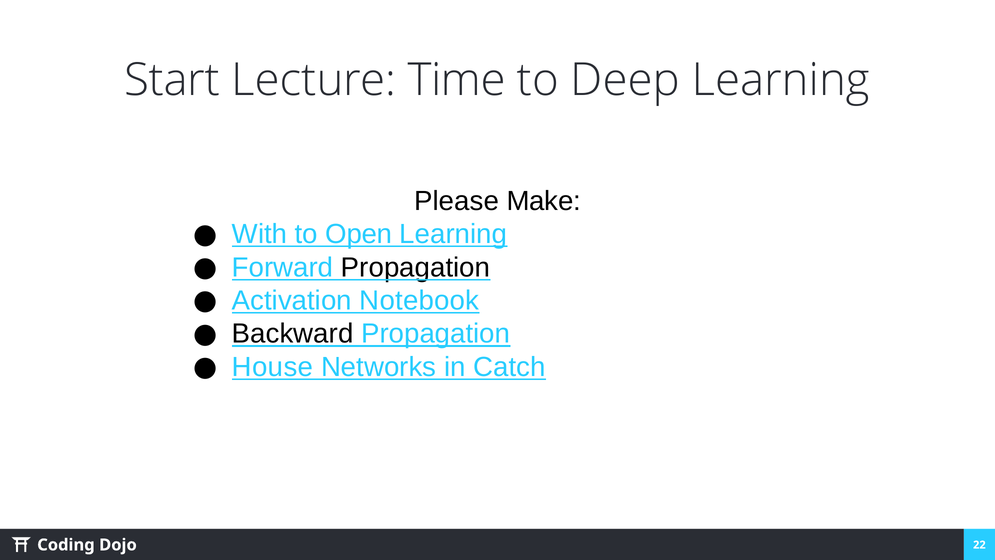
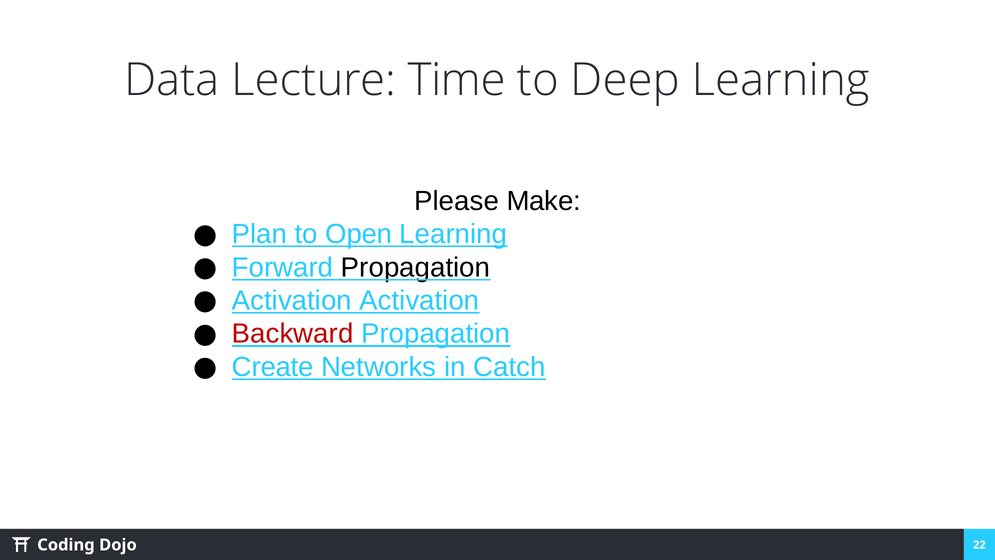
Start: Start -> Data
With: With -> Plan
Activation Notebook: Notebook -> Activation
Backward colour: black -> red
House: House -> Create
